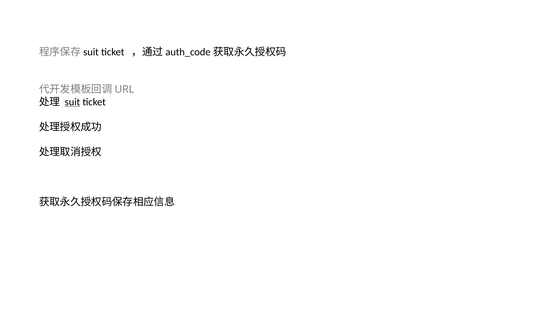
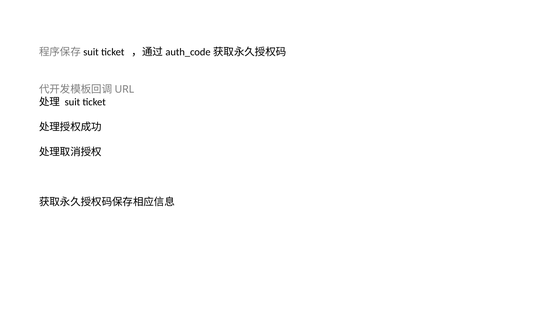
suit underline: present -> none
